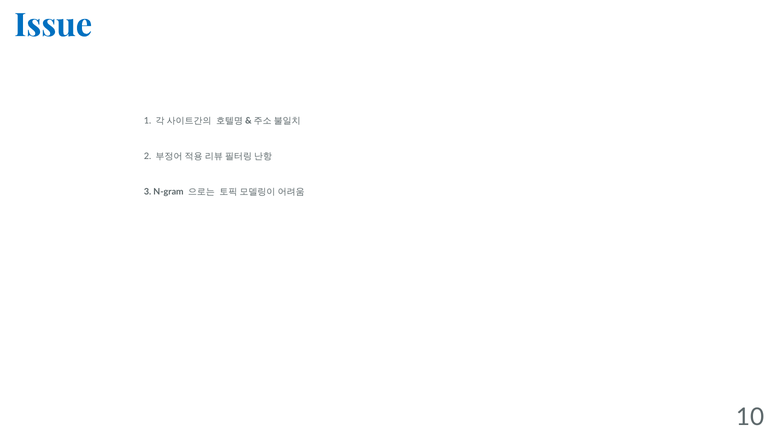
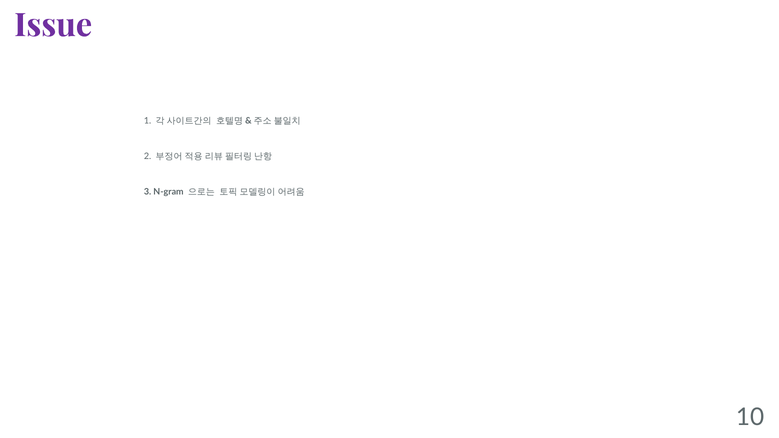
Issue colour: blue -> purple
